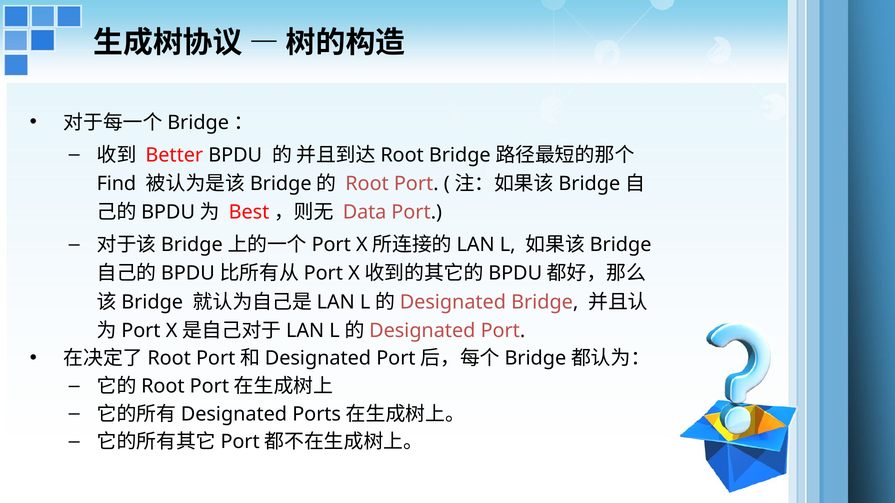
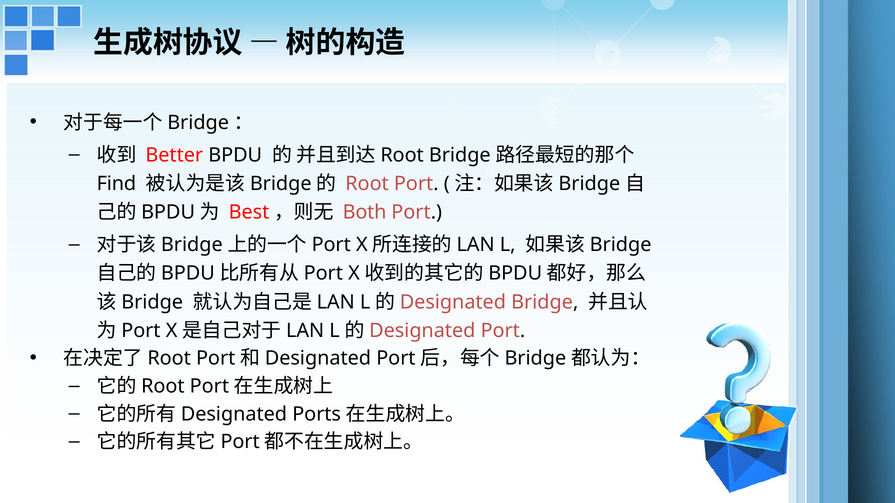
Data: Data -> Both
